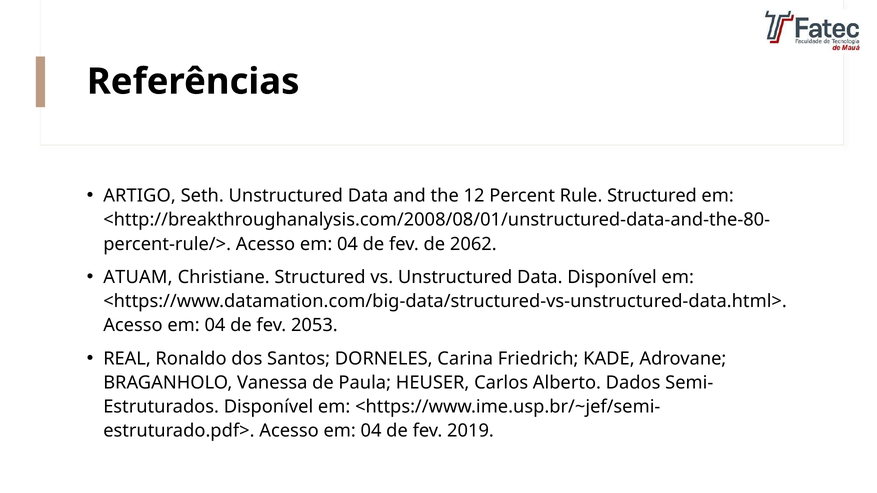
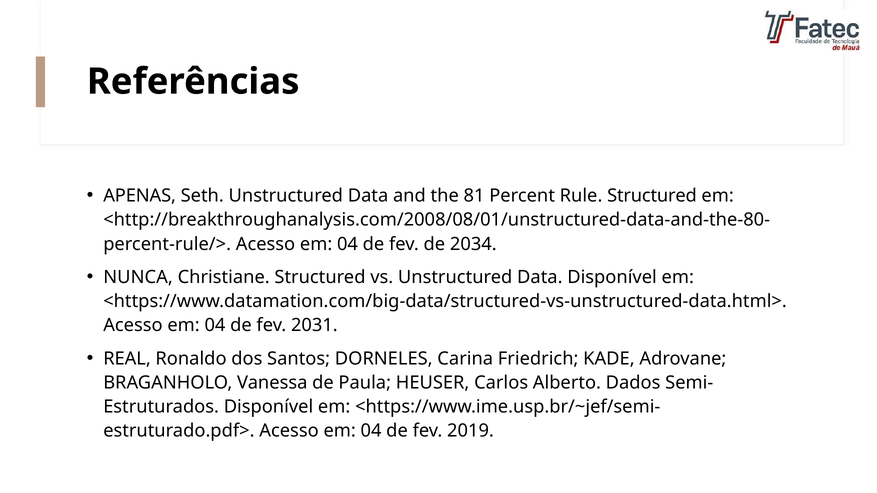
ARTIGO: ARTIGO -> APENAS
12: 12 -> 81
2062: 2062 -> 2034
ATUAM: ATUAM -> NUNCA
2053: 2053 -> 2031
